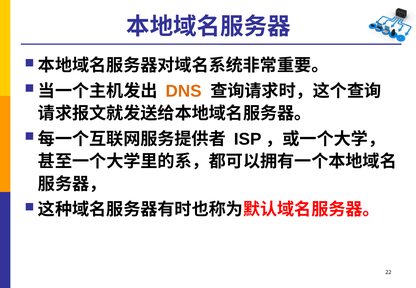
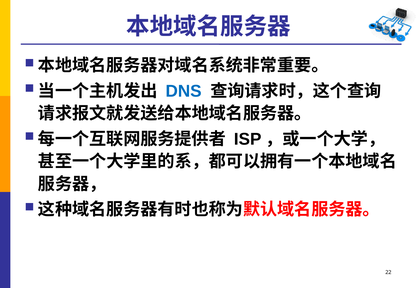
DNS colour: orange -> blue
